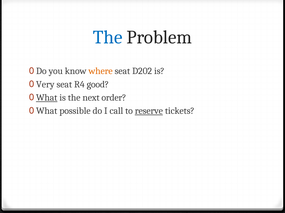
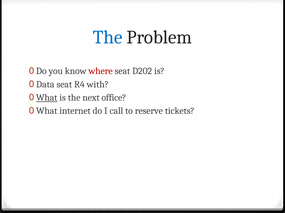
where colour: orange -> red
Very: Very -> Data
good: good -> with
order: order -> office
possible: possible -> internet
reserve underline: present -> none
